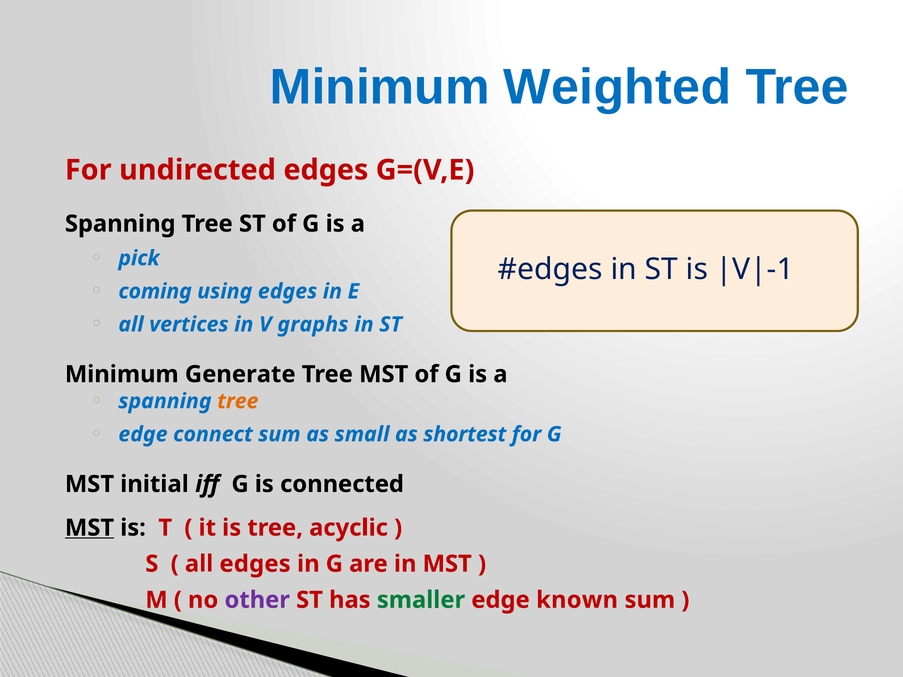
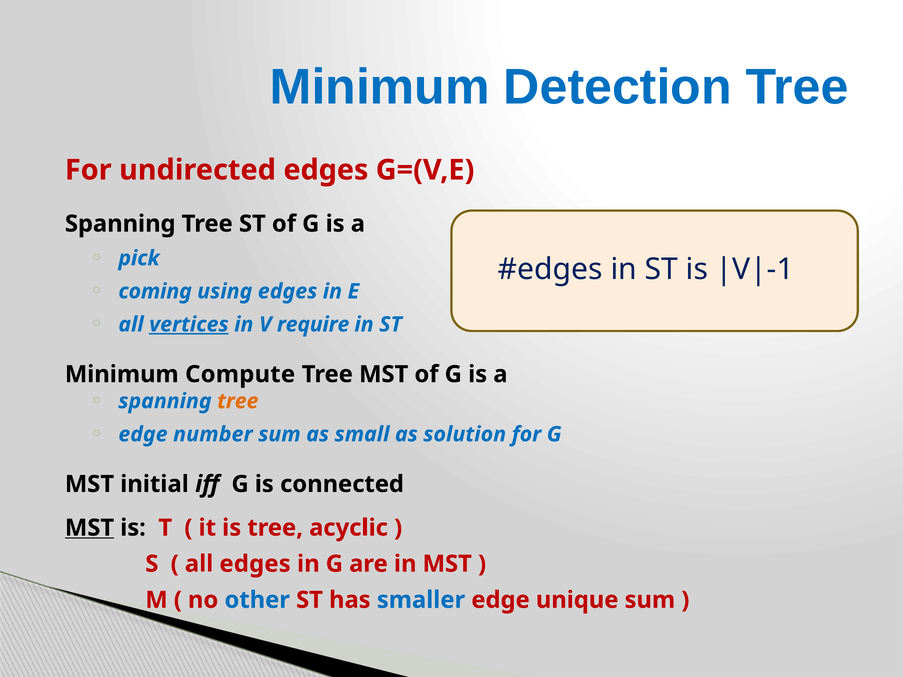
Weighted: Weighted -> Detection
vertices underline: none -> present
graphs: graphs -> require
Generate: Generate -> Compute
connect: connect -> number
shortest: shortest -> solution
other colour: purple -> blue
smaller colour: green -> blue
known: known -> unique
